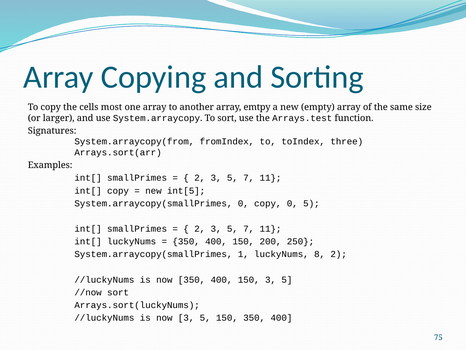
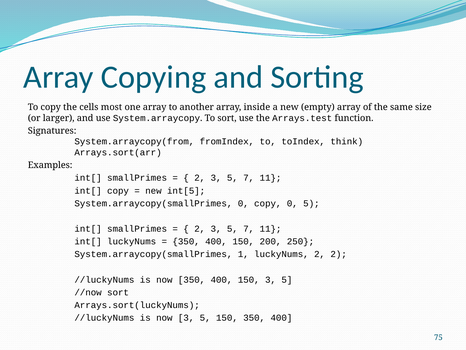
emtpy: emtpy -> inside
three: three -> think
luckyNums 8: 8 -> 2
